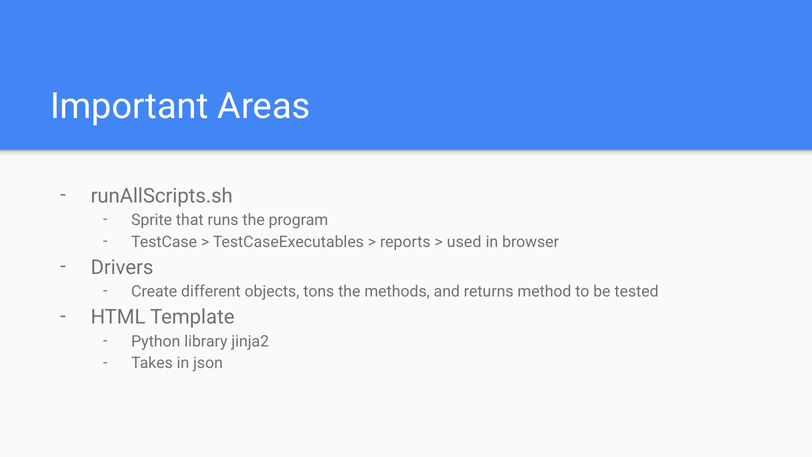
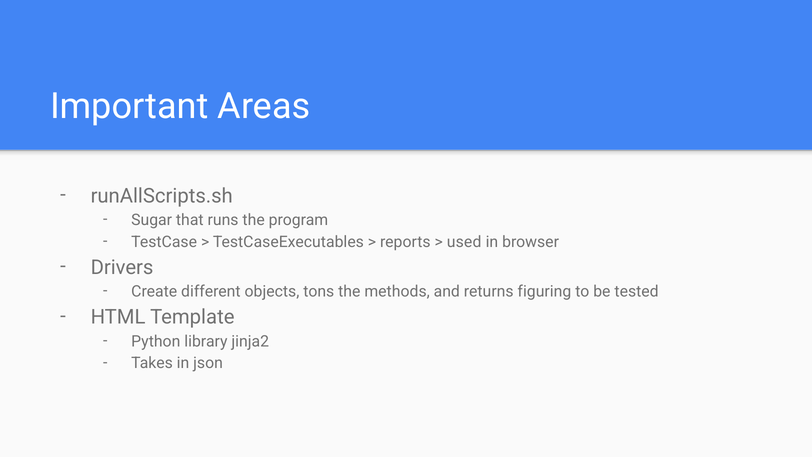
Sprite: Sprite -> Sugar
method: method -> figuring
